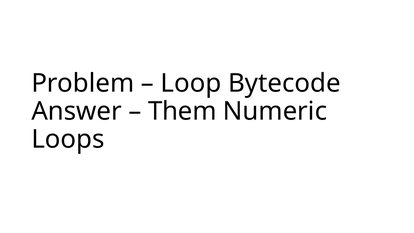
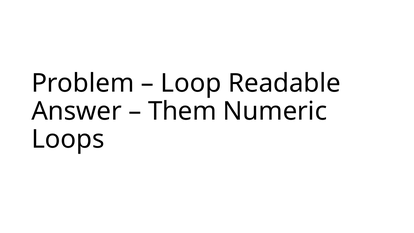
Bytecode: Bytecode -> Readable
